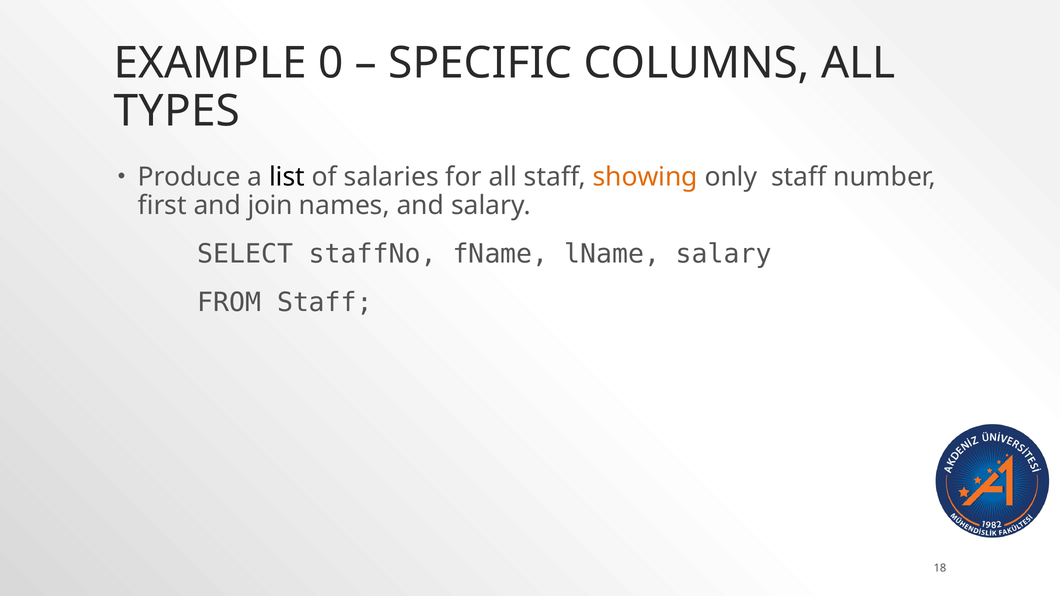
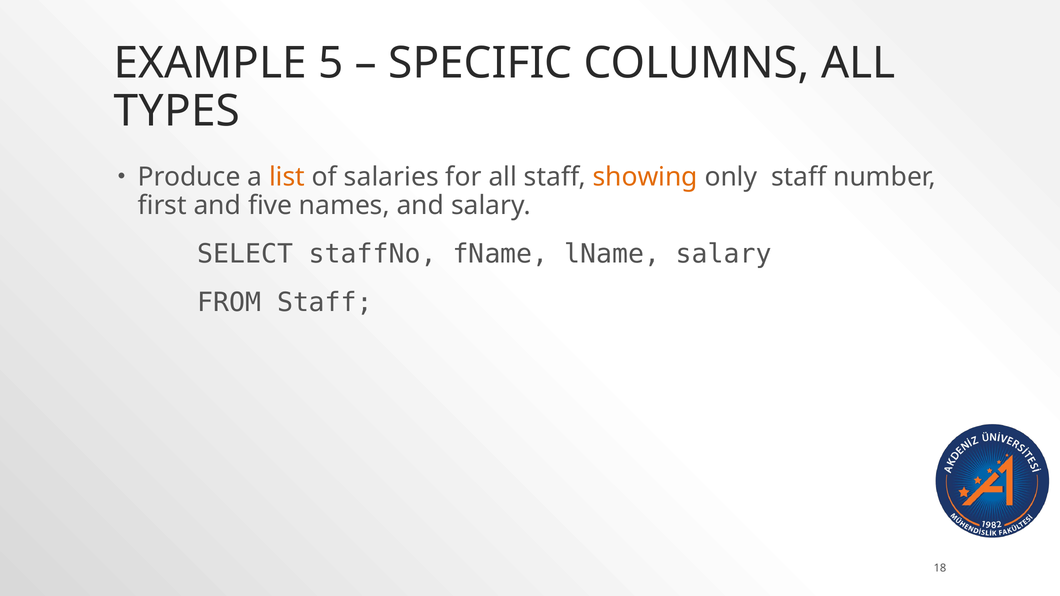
0: 0 -> 5
list colour: black -> orange
join: join -> five
